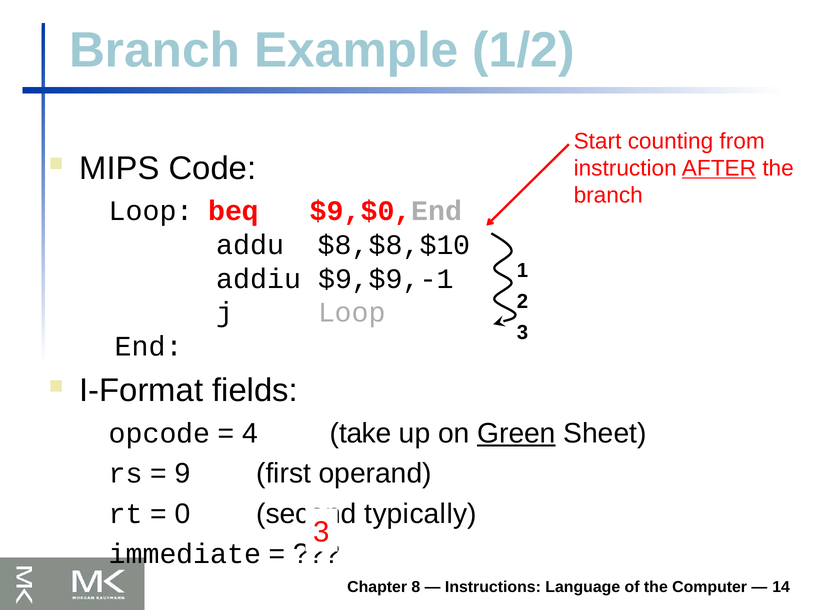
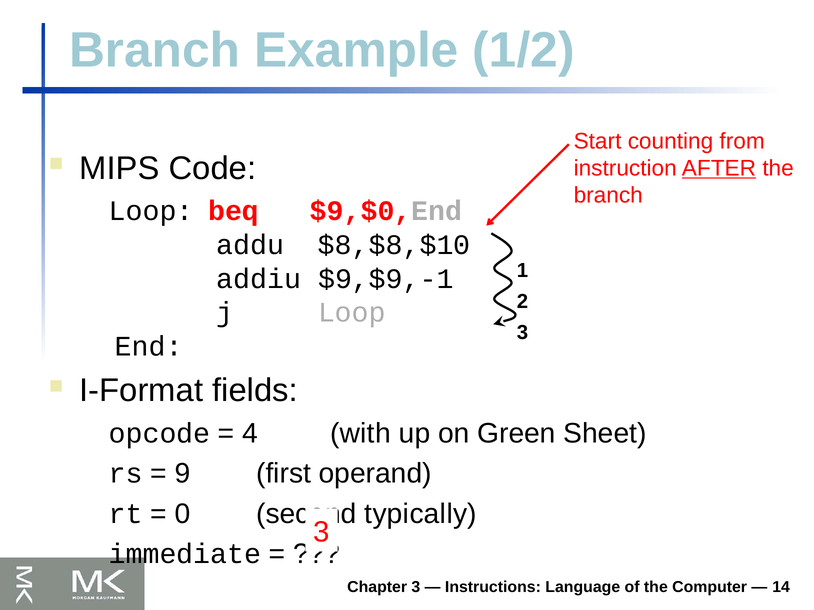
take: take -> with
Green underline: present -> none
Chapter 8: 8 -> 3
